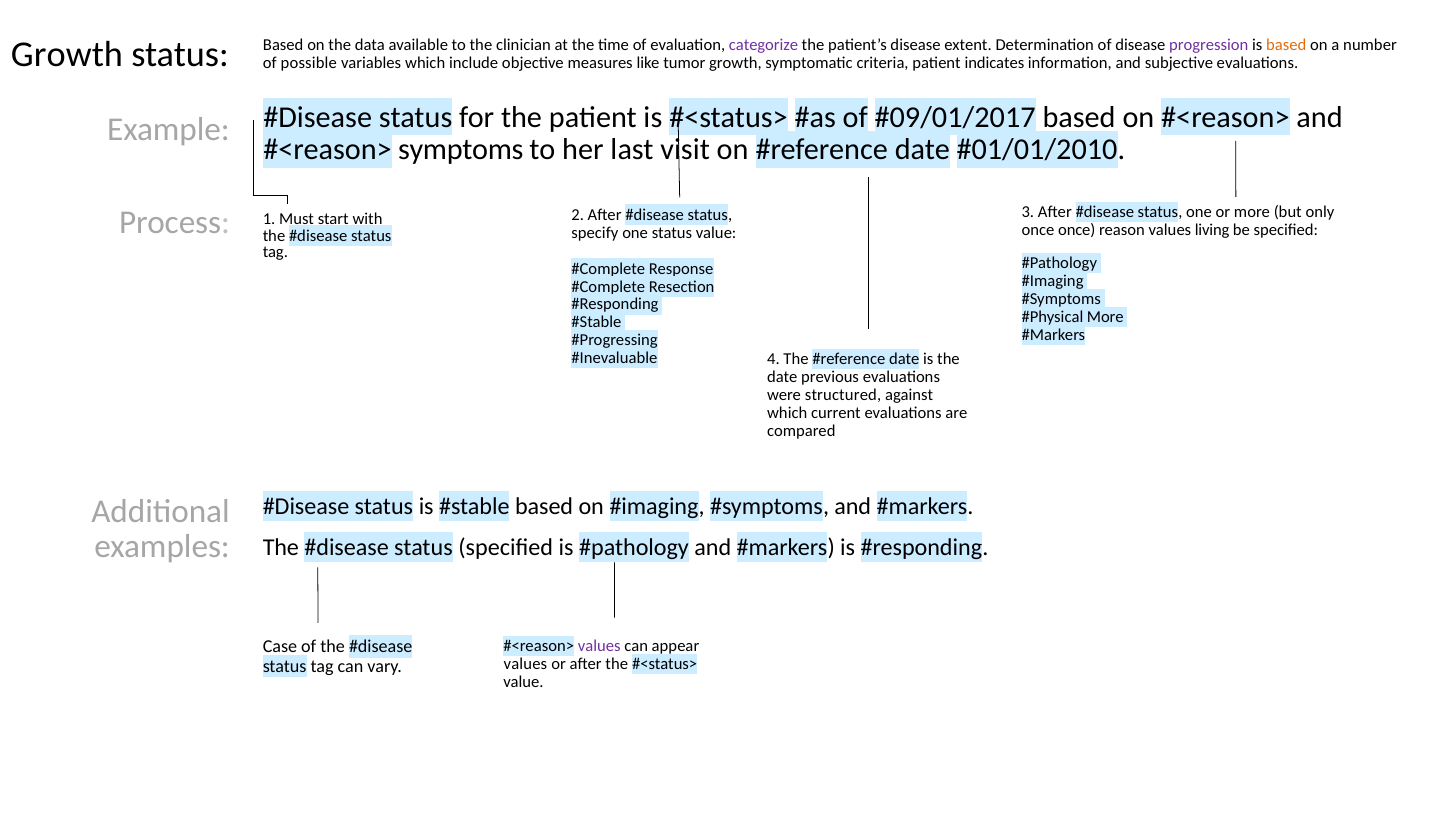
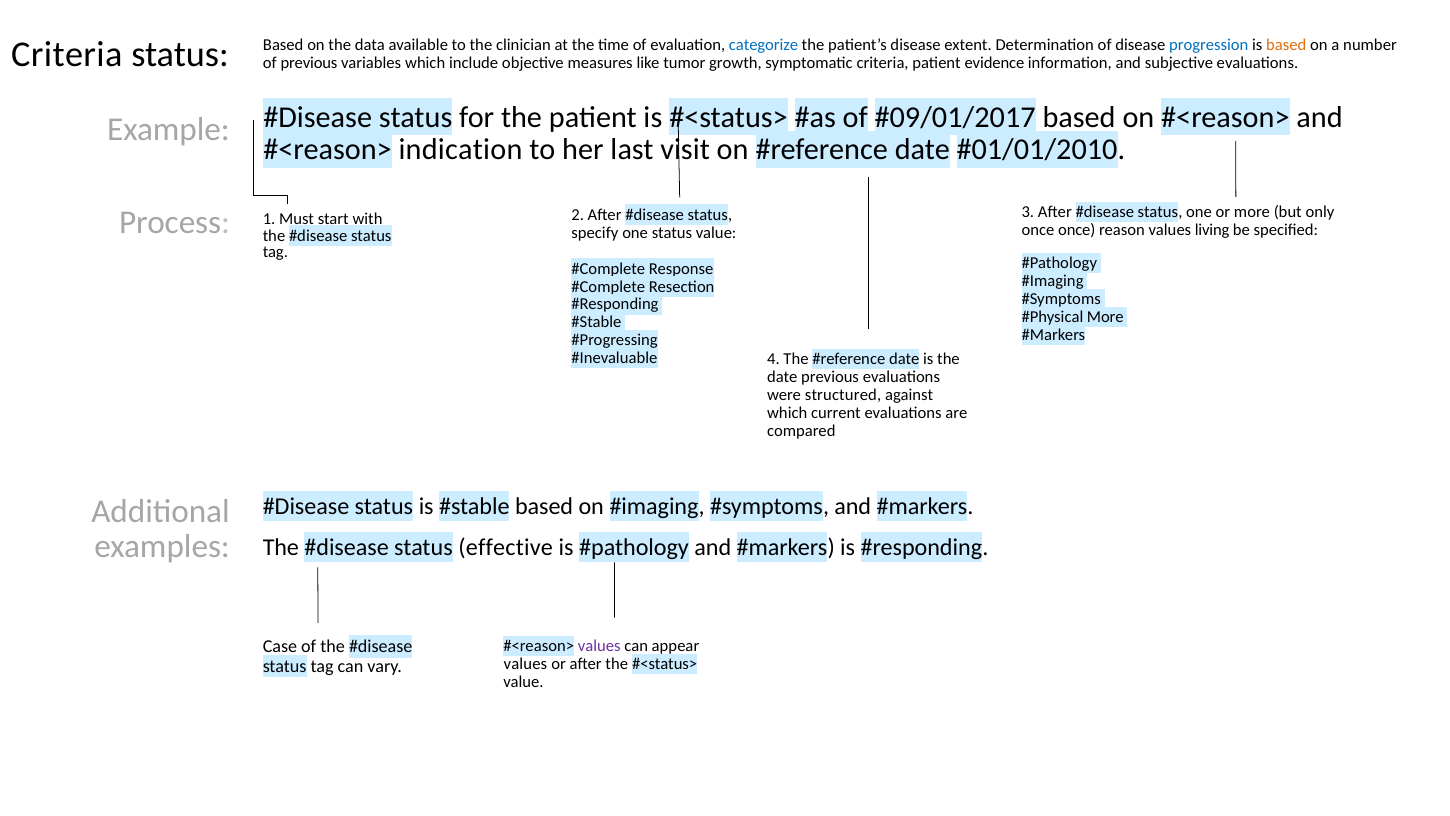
Growth at (67, 54): Growth -> Criteria
categorize colour: purple -> blue
progression colour: purple -> blue
of possible: possible -> previous
indicates: indicates -> evidence
symptoms: symptoms -> indication
status speciﬁed: speciﬁed -> effective
